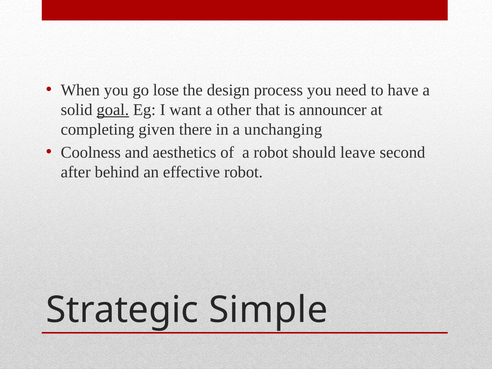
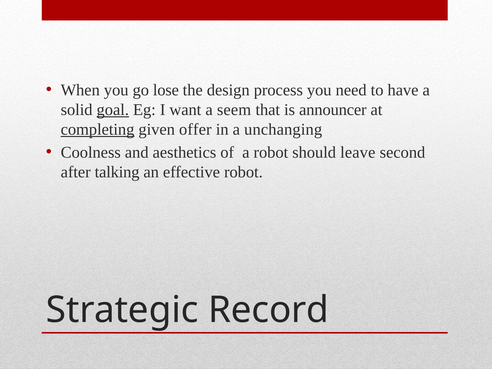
other: other -> seem
completing underline: none -> present
there: there -> offer
behind: behind -> talking
Simple: Simple -> Record
